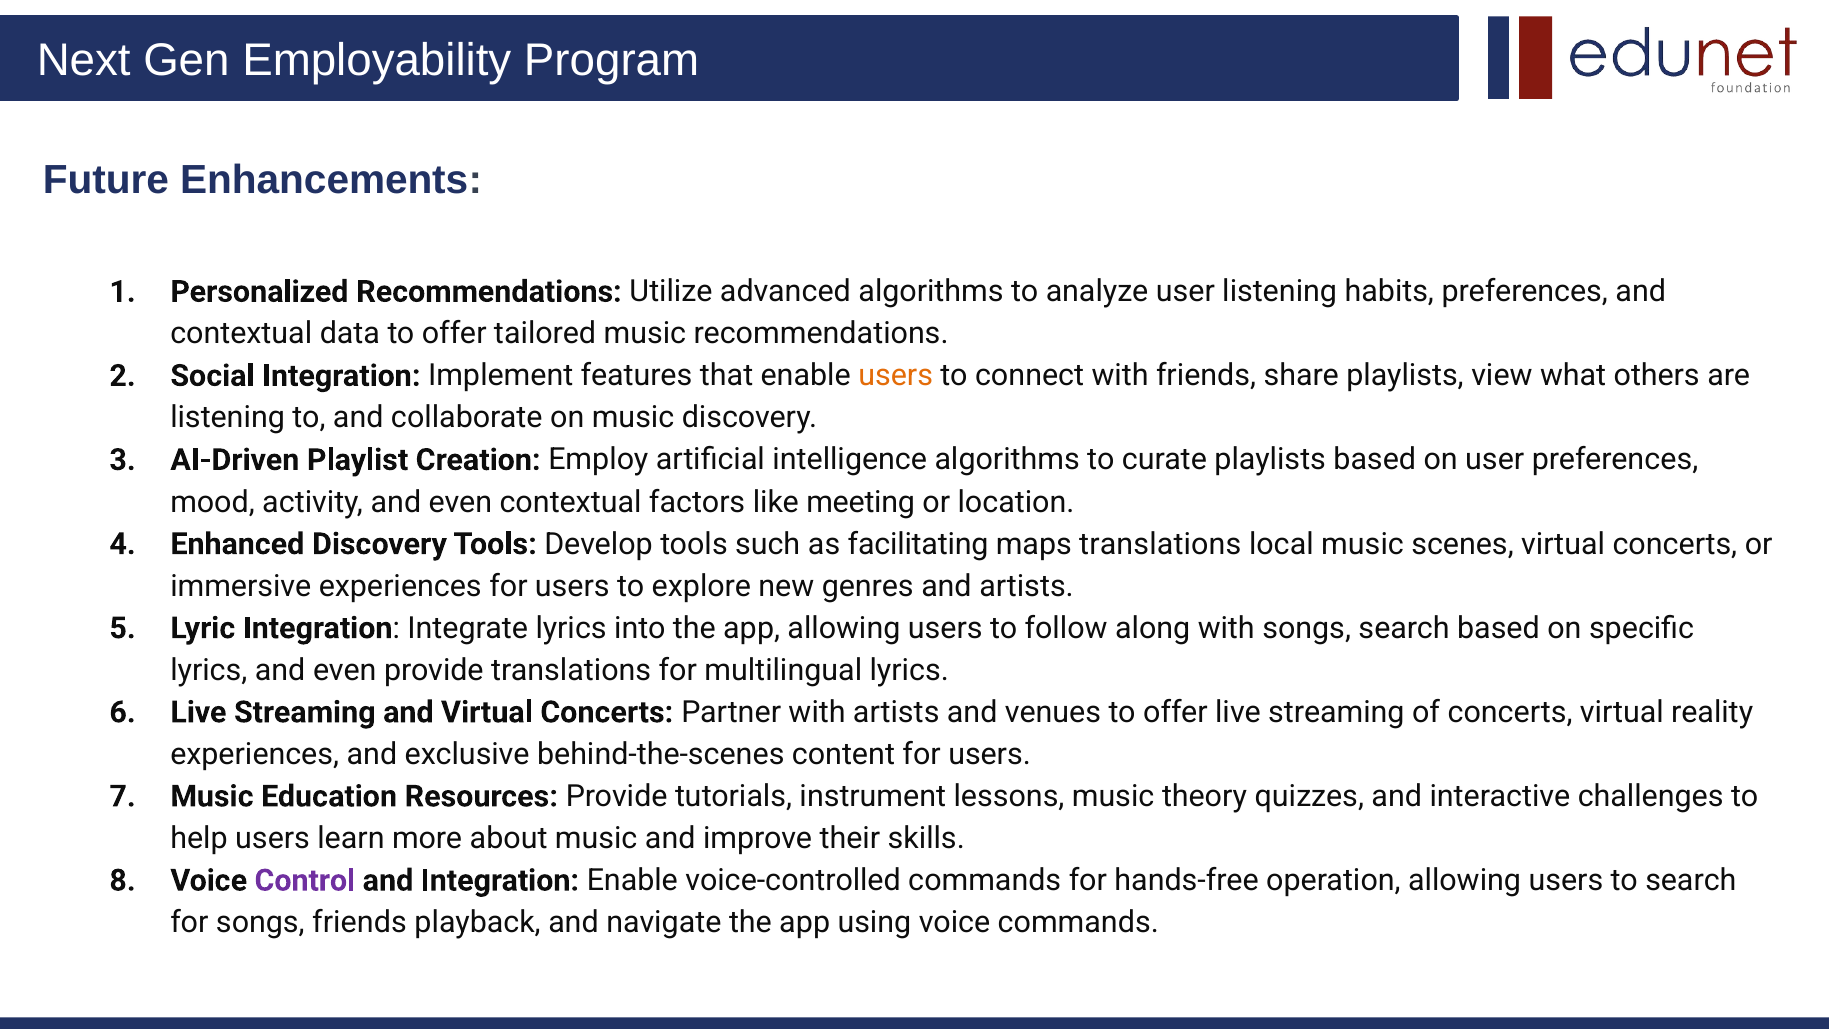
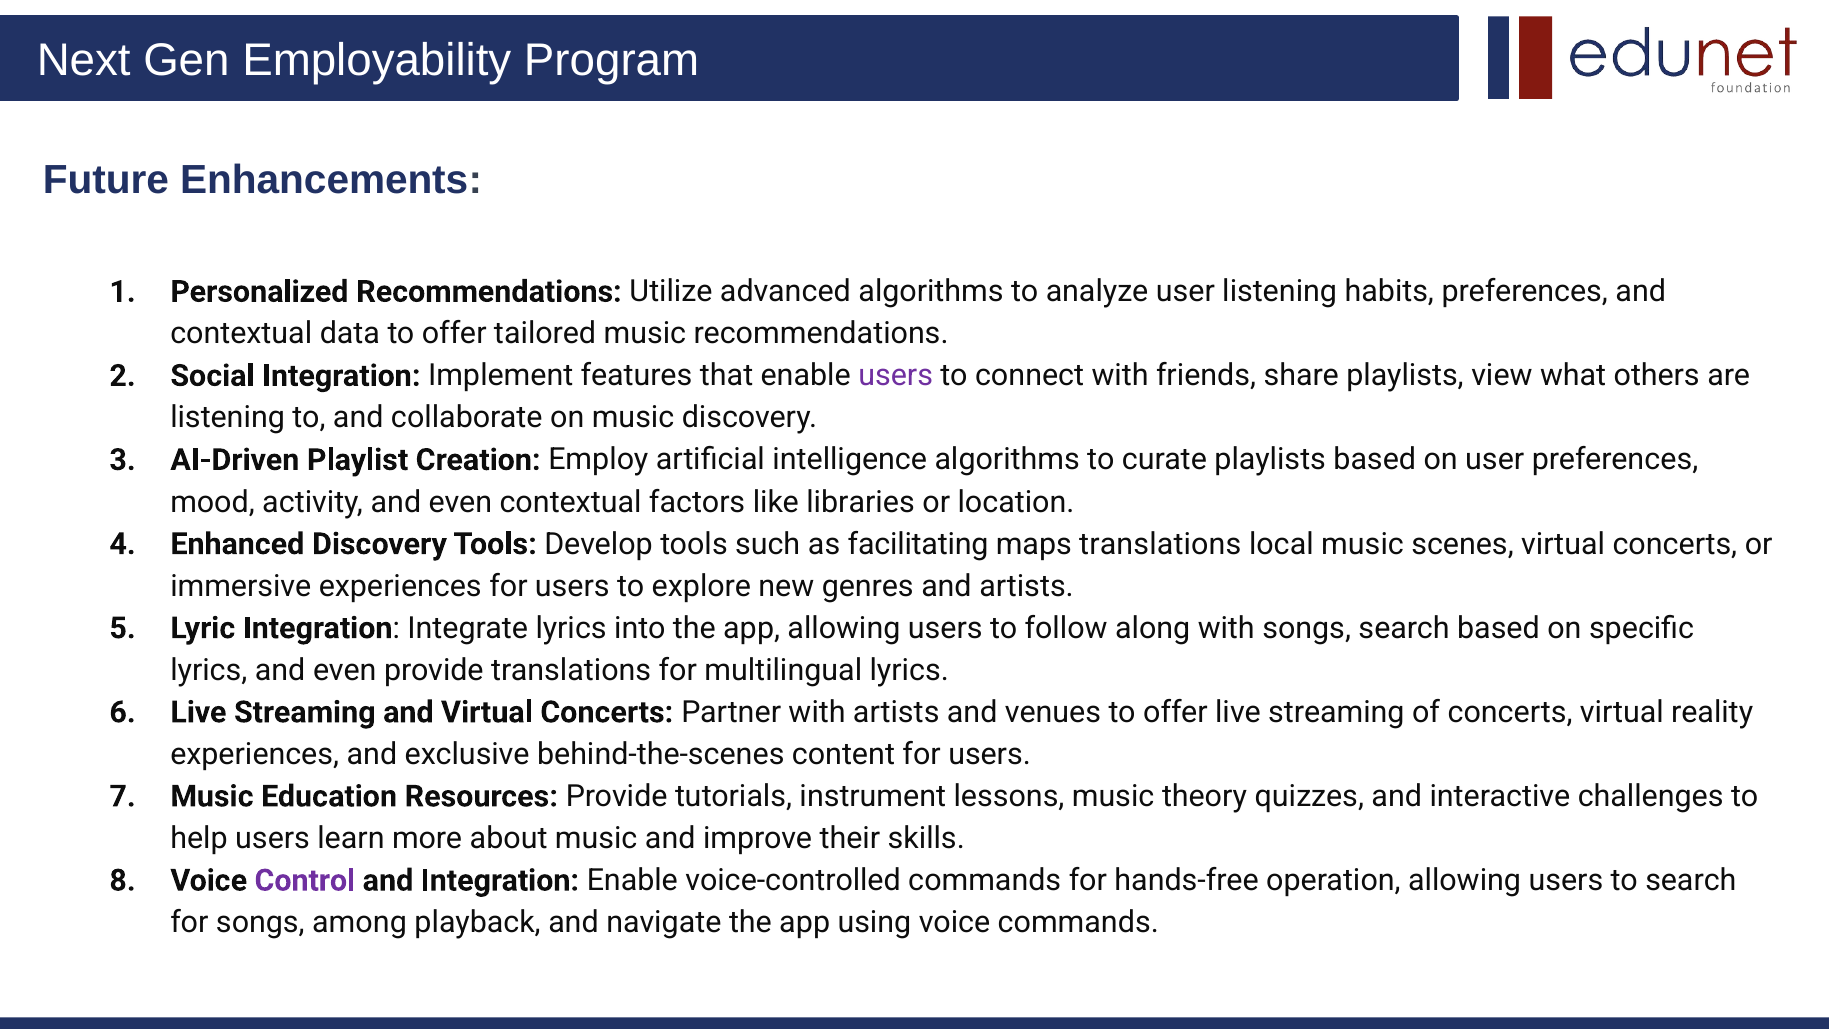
users at (896, 376) colour: orange -> purple
meeting: meeting -> libraries
songs friends: friends -> among
